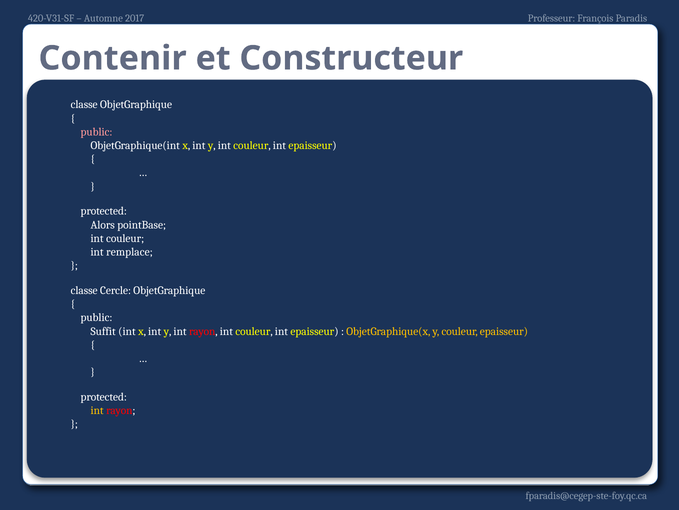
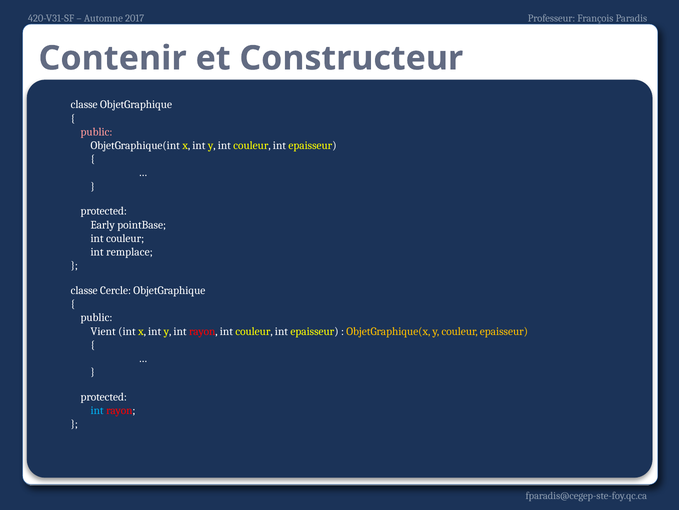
Alors: Alors -> Early
Suffit: Suffit -> Vient
int at (97, 410) colour: yellow -> light blue
